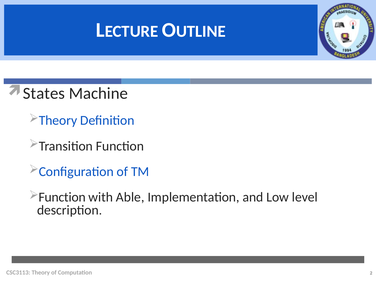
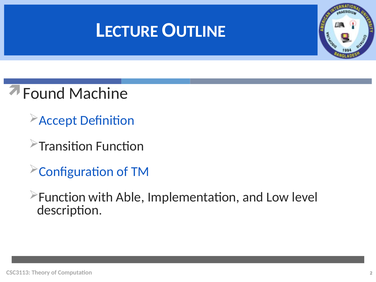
States: States -> Found
Theory at (58, 120): Theory -> Accept
